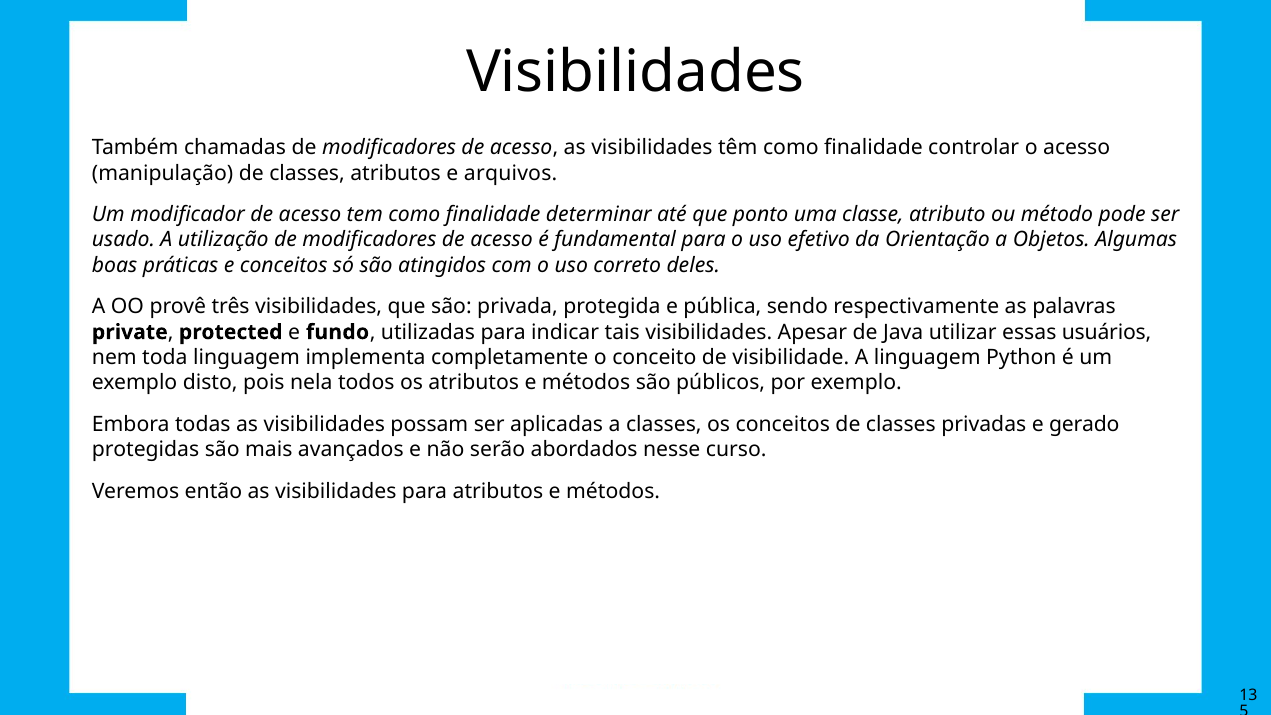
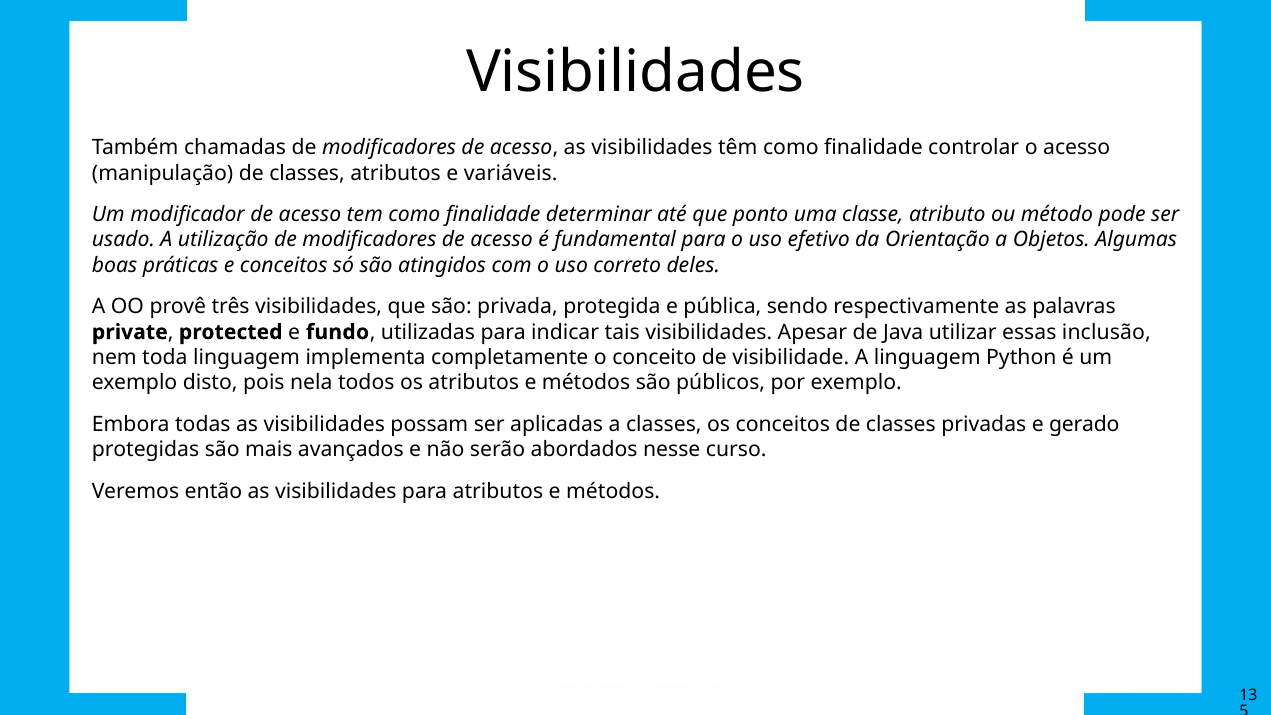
arquivos: arquivos -> variáveis
usuários: usuários -> inclusão
